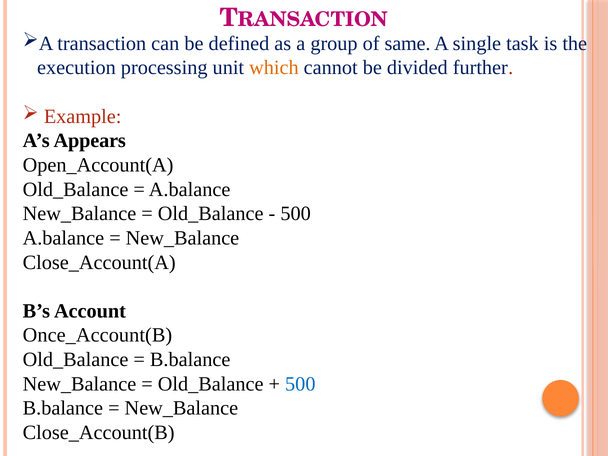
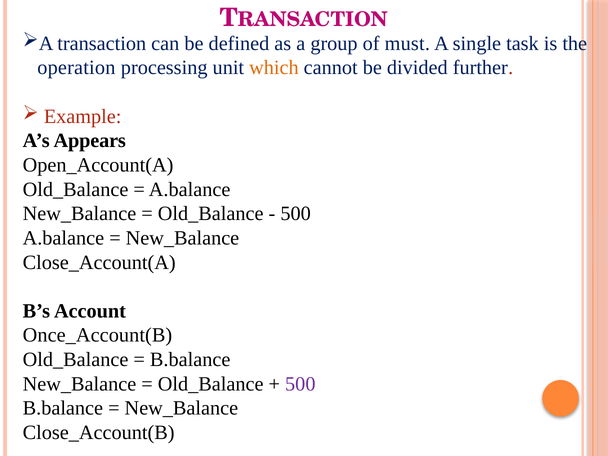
same: same -> must
execution: execution -> operation
500 at (300, 384) colour: blue -> purple
